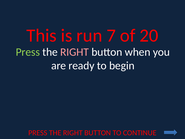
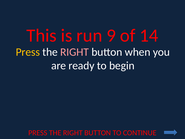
7: 7 -> 9
20: 20 -> 14
Press at (28, 52) colour: light green -> yellow
